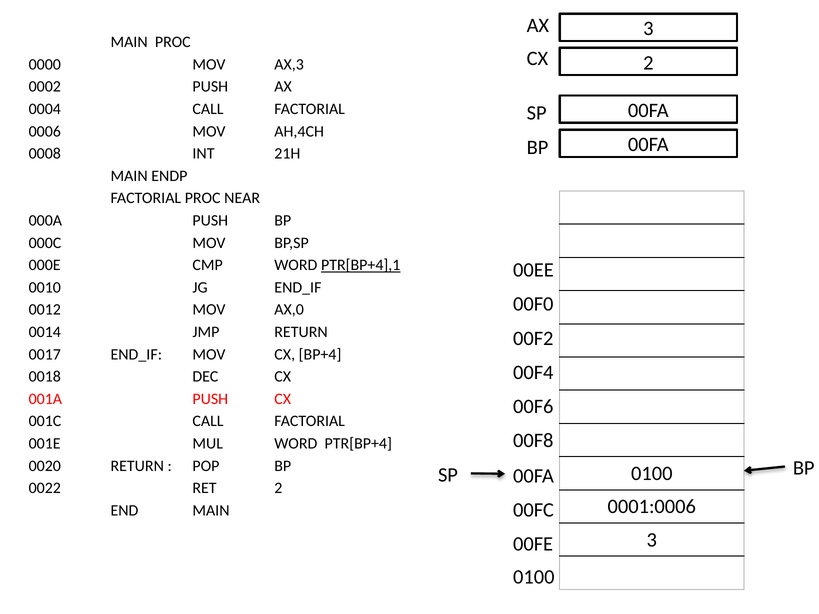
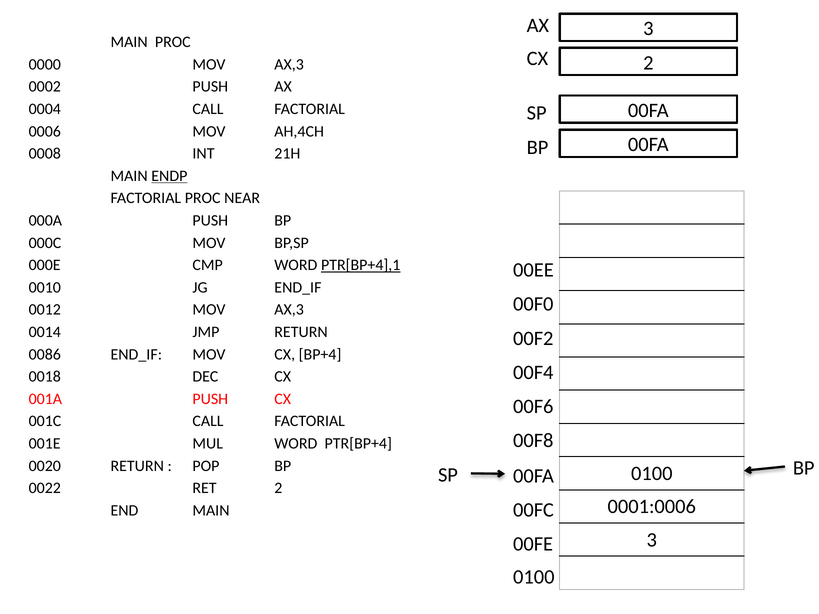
ENDP underline: none -> present
0012 MOV AX,0: AX,0 -> AX,3
0017: 0017 -> 0086
